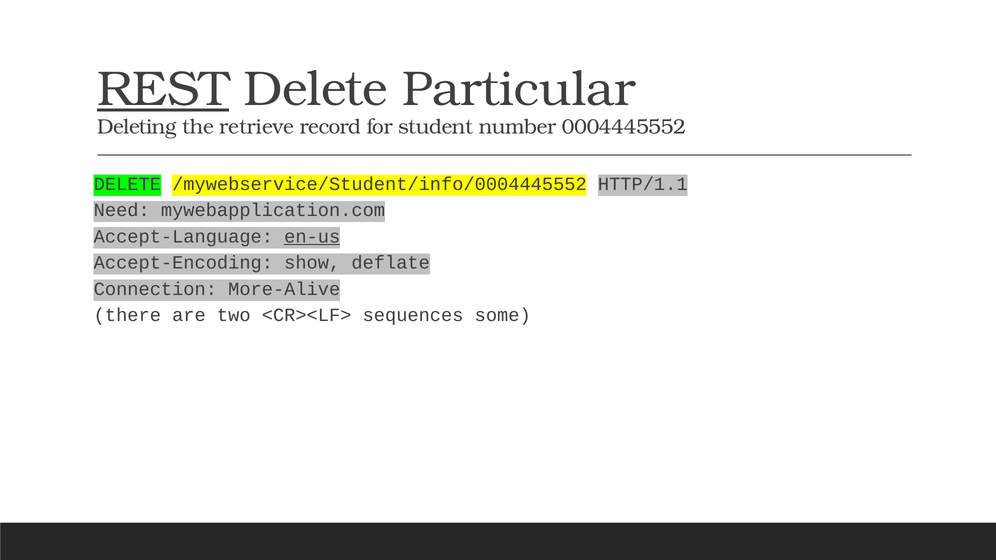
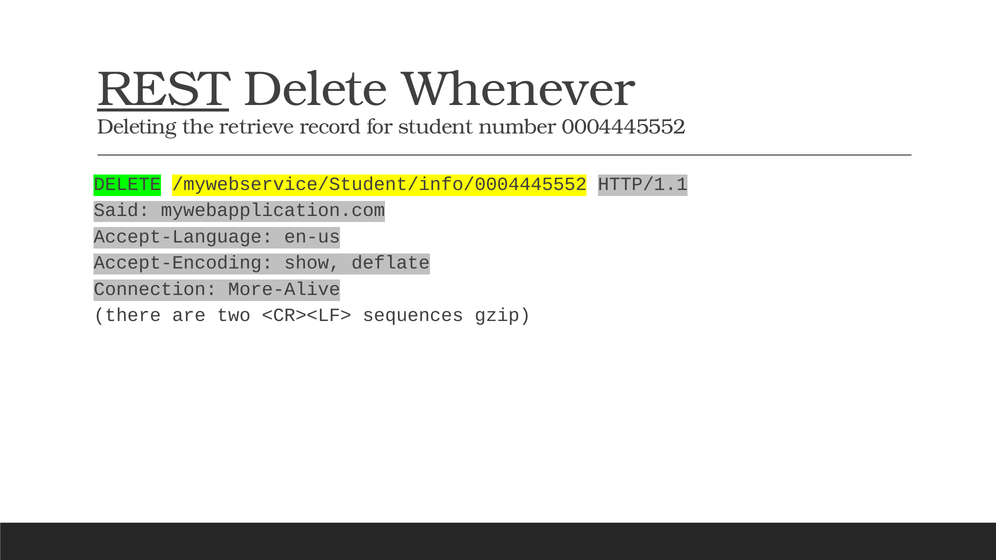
Particular: Particular -> Whenever
Need: Need -> Said
en-us underline: present -> none
some: some -> gzip
